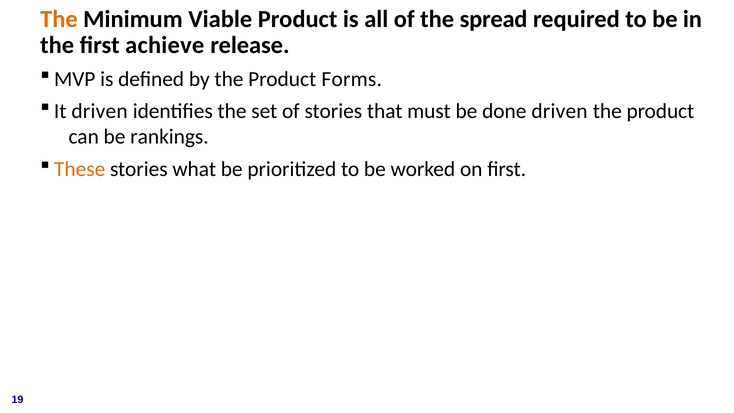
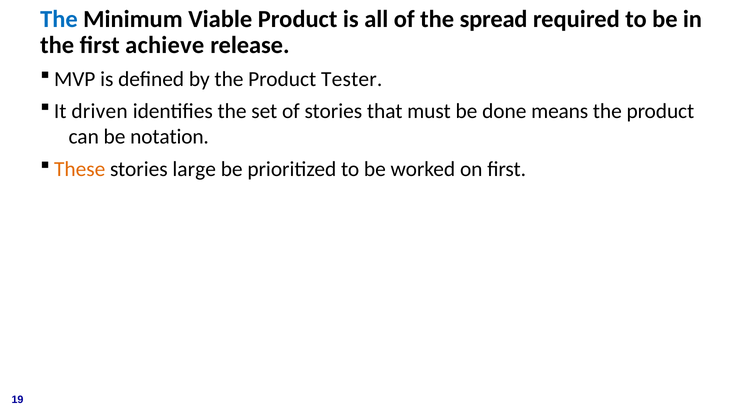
The at (59, 19) colour: orange -> blue
Forms: Forms -> Tester
done driven: driven -> means
rankings: rankings -> notation
what: what -> large
